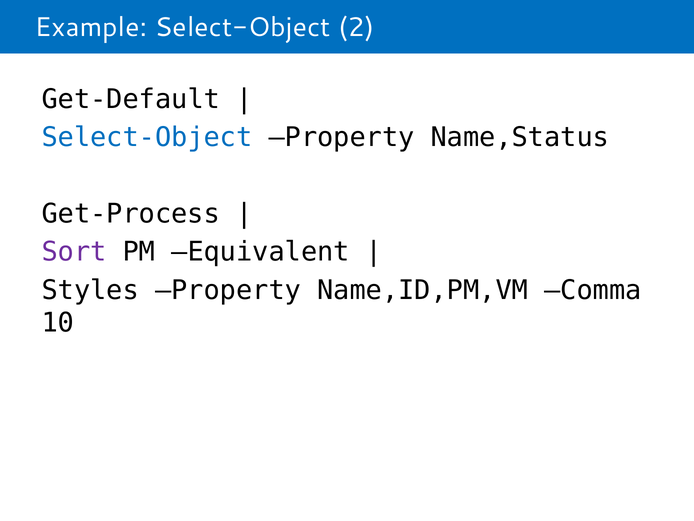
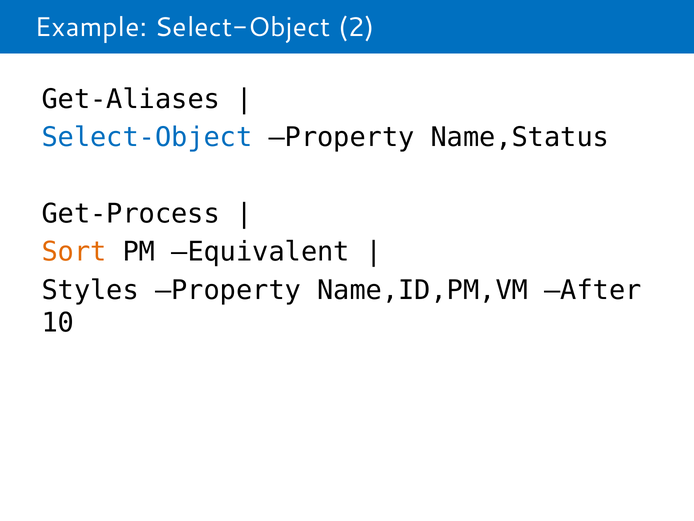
Get-Default: Get-Default -> Get-Aliases
Sort colour: purple -> orange
Comma: Comma -> After
